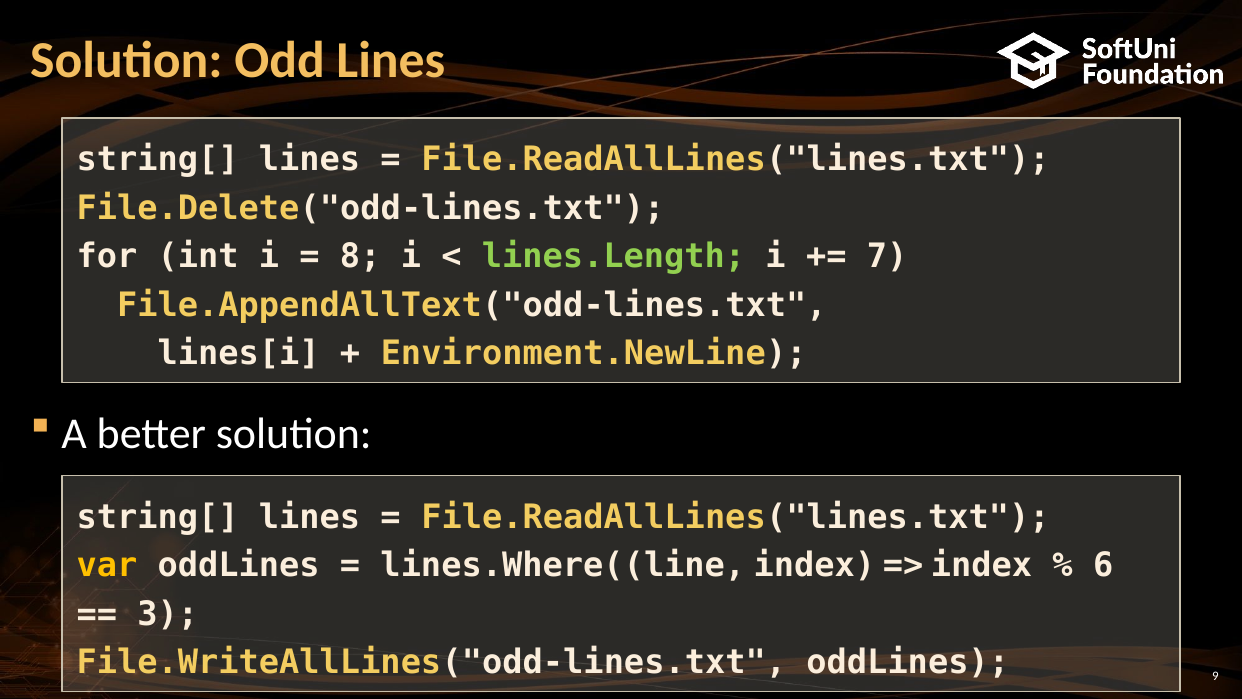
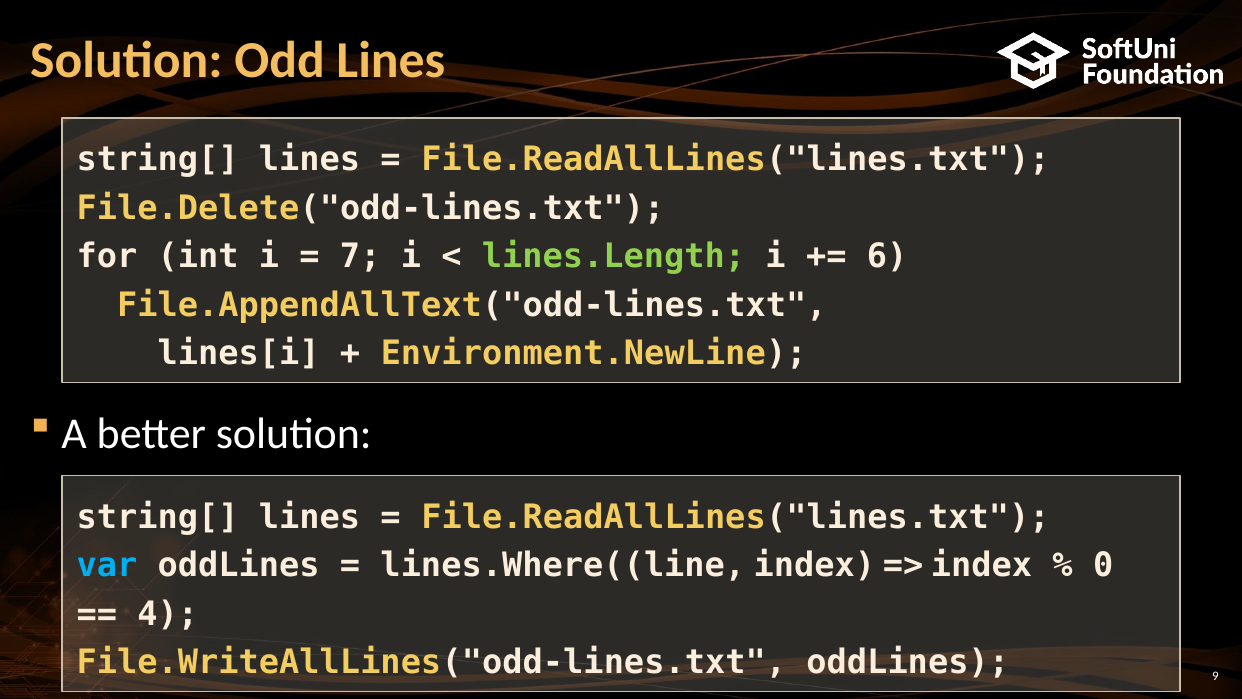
8: 8 -> 7
7: 7 -> 6
var colour: yellow -> light blue
6: 6 -> 0
3: 3 -> 4
